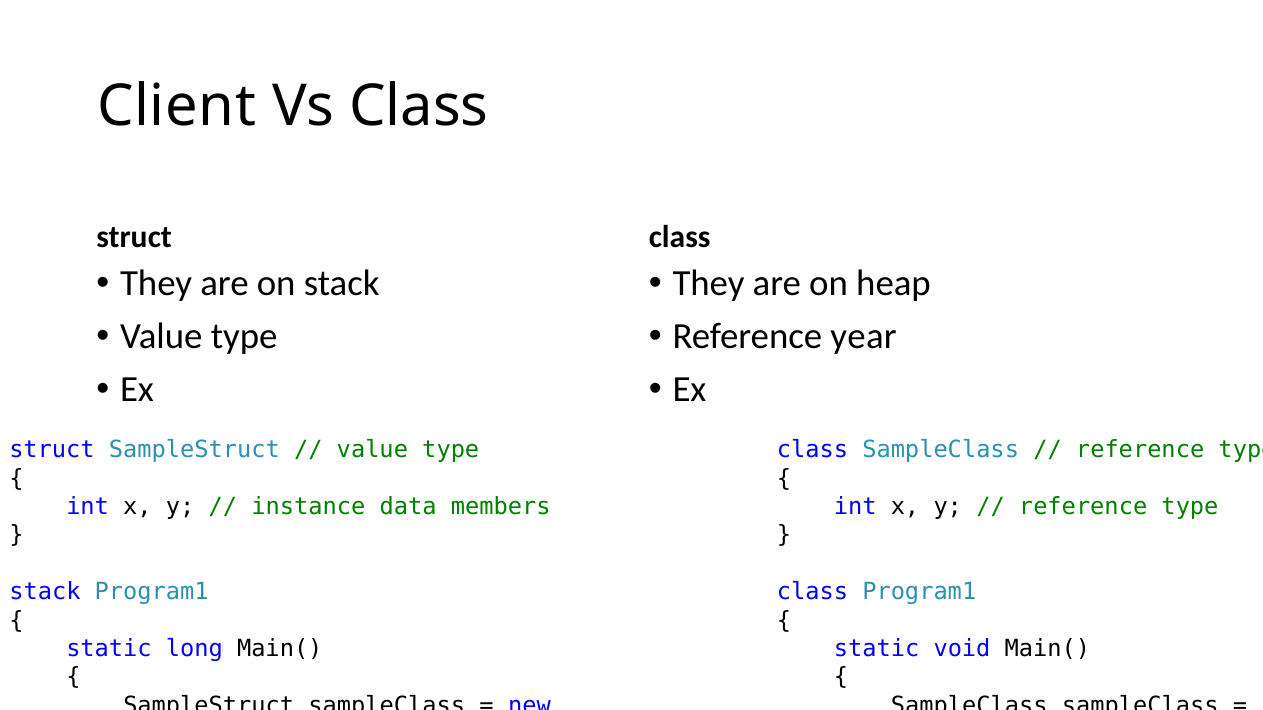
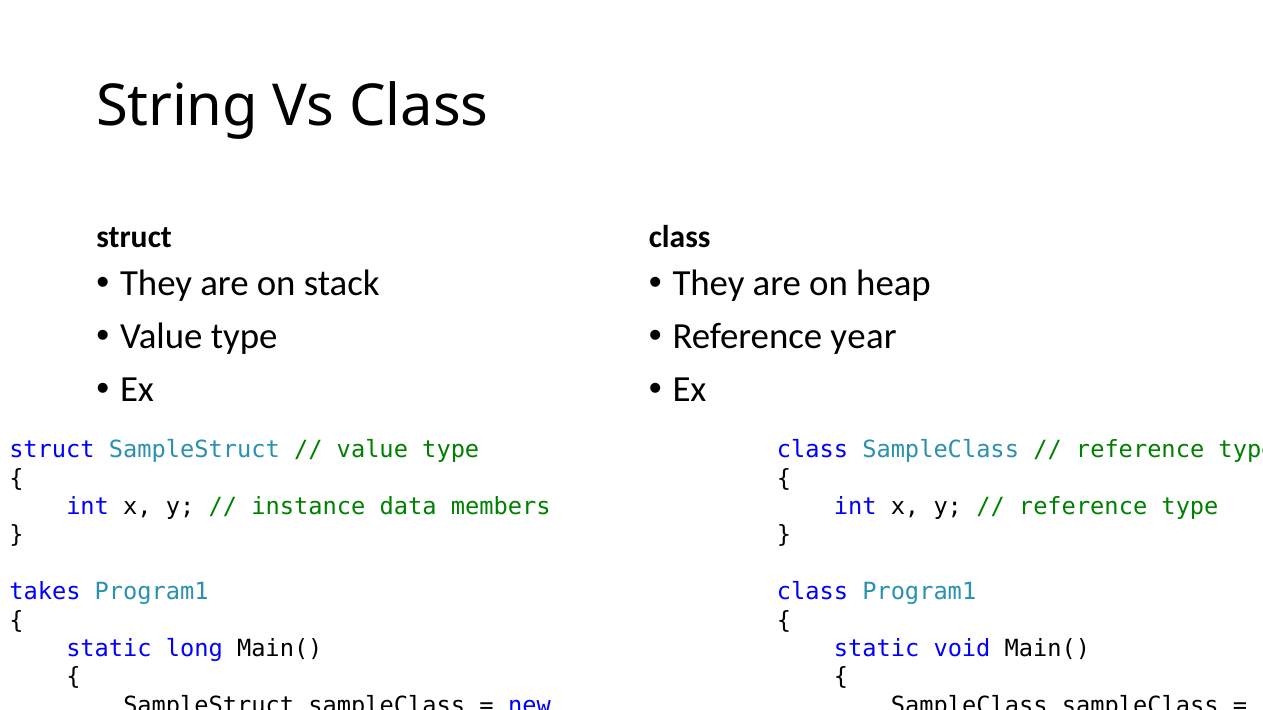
Client: Client -> String
stack at (45, 592): stack -> takes
